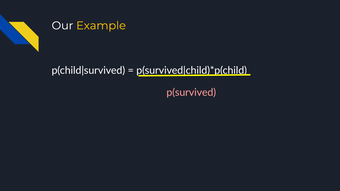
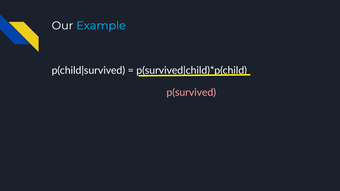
Example colour: yellow -> light blue
